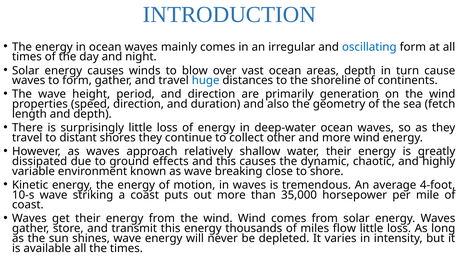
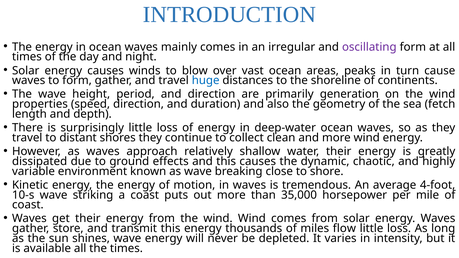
oscillating colour: blue -> purple
areas depth: depth -> peaks
other: other -> clean
